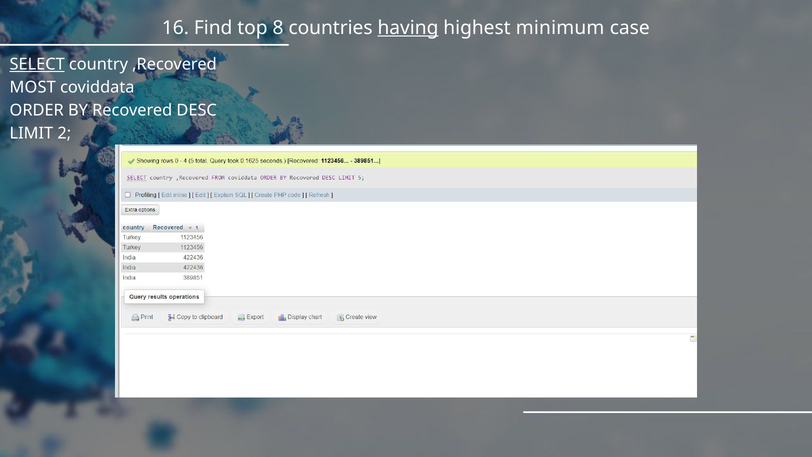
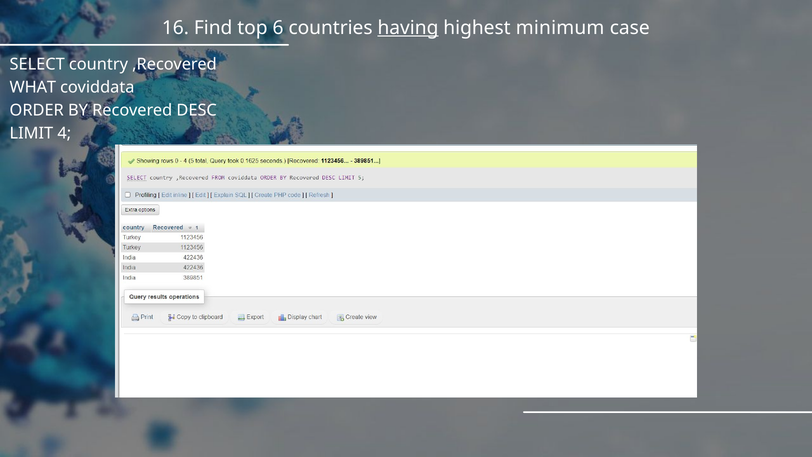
8: 8 -> 6
SELECT underline: present -> none
MOST: MOST -> WHAT
2: 2 -> 4
